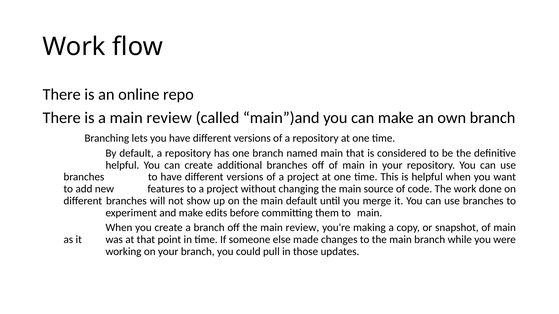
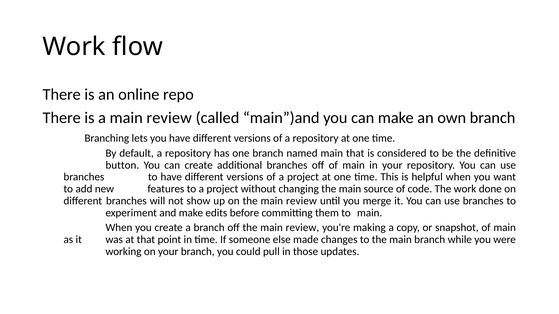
helpful at (122, 165): helpful -> button
on the main default: default -> review
